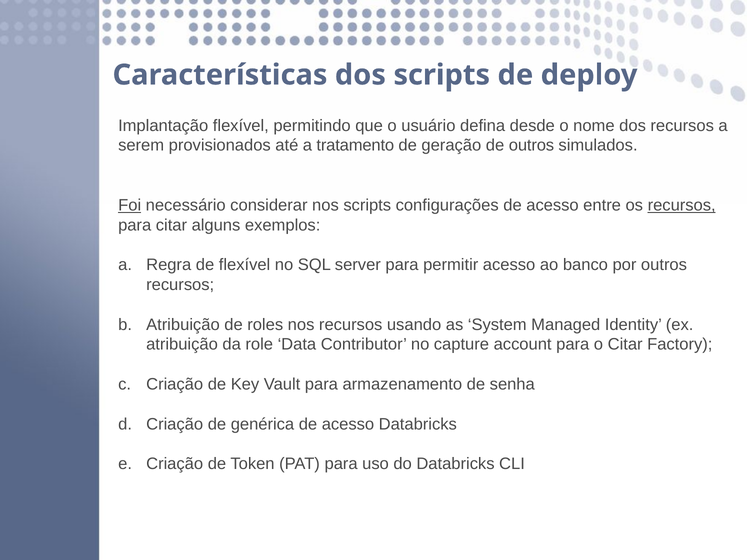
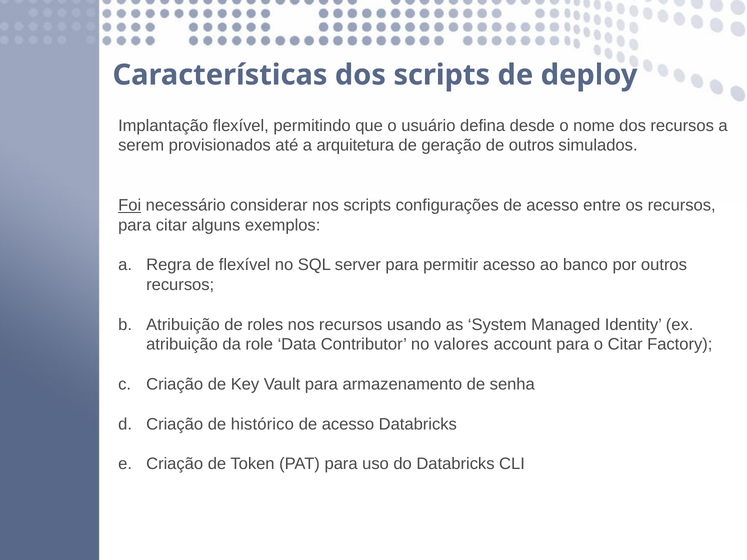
tratamento: tratamento -> arquitetura
recursos at (682, 205) underline: present -> none
capture: capture -> valores
genérica: genérica -> histórico
